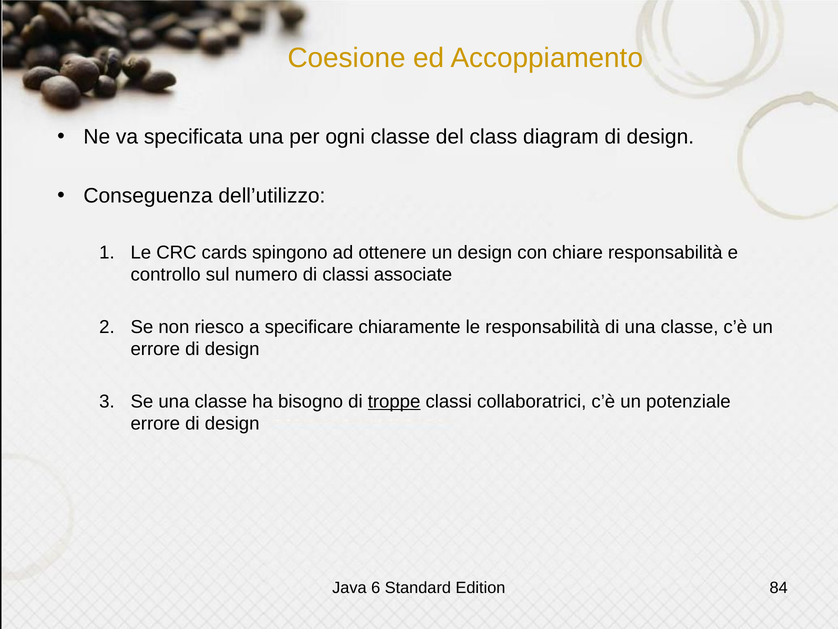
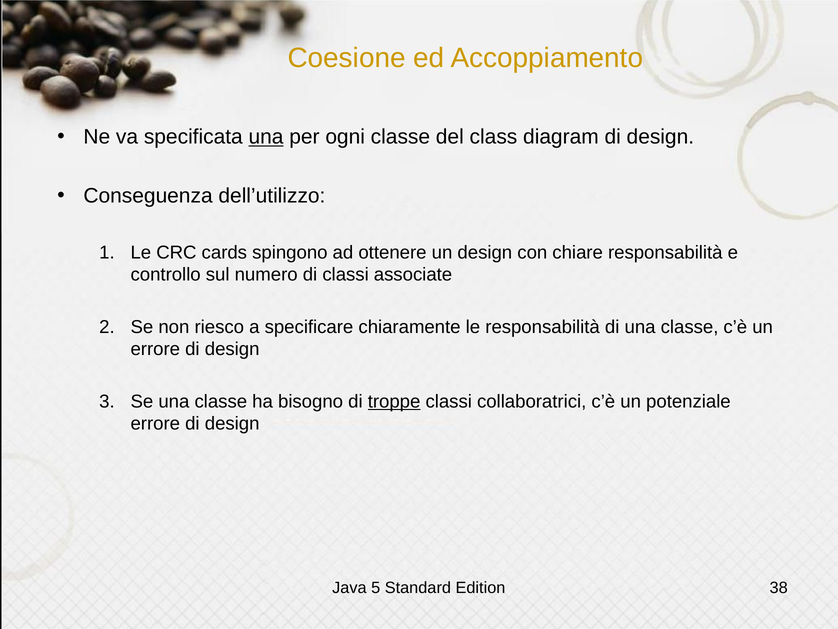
una at (266, 137) underline: none -> present
6: 6 -> 5
84: 84 -> 38
